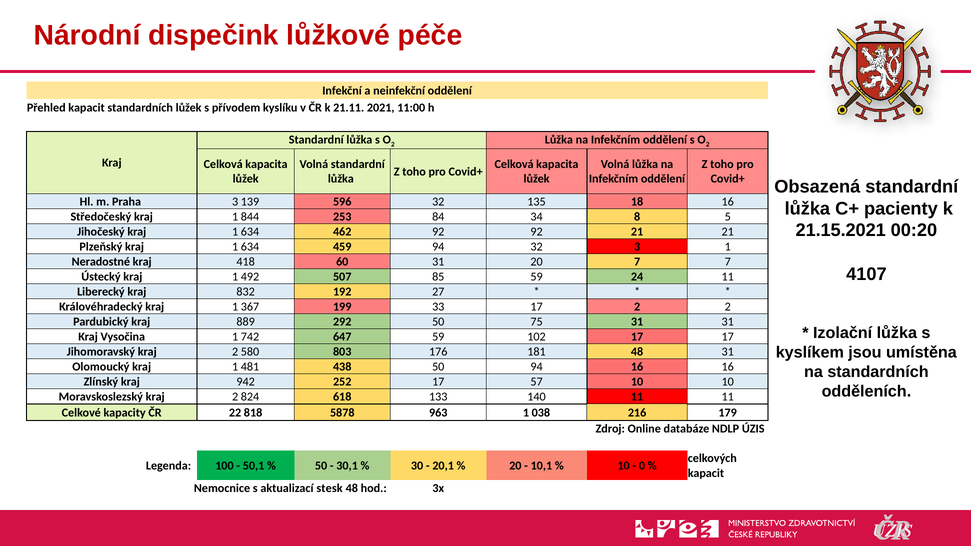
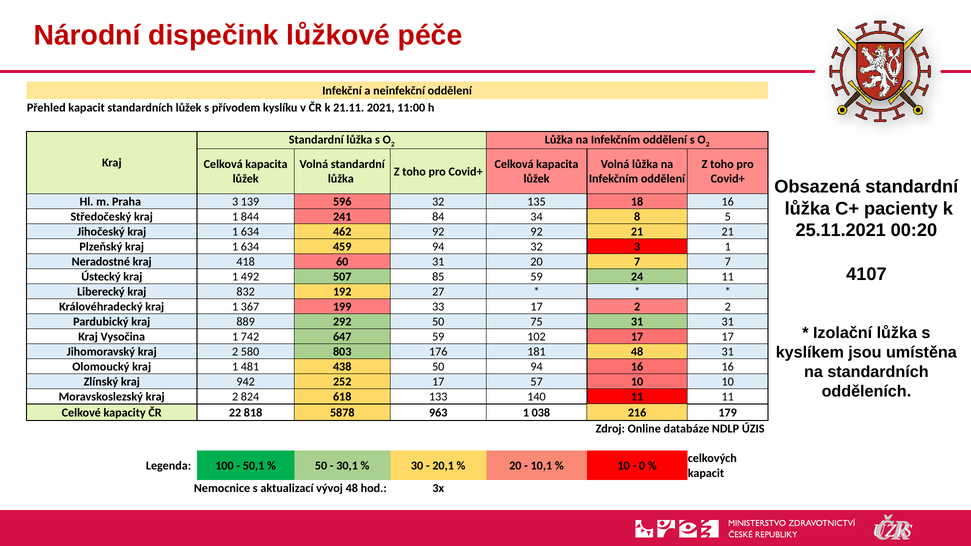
253: 253 -> 241
21.15.2021: 21.15.2021 -> 25.11.2021
stesk: stesk -> vývoj
